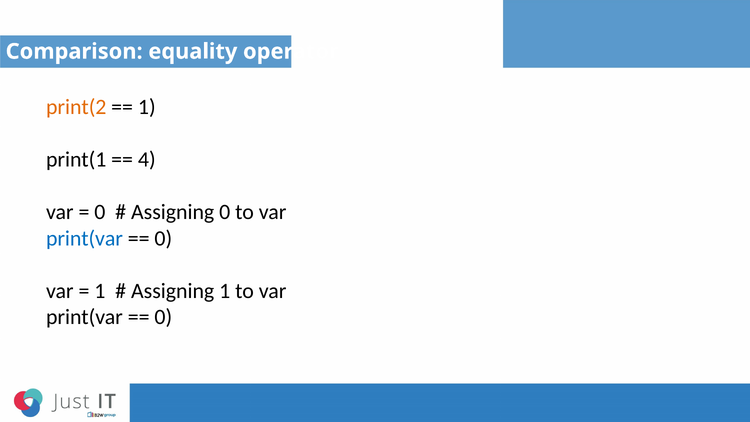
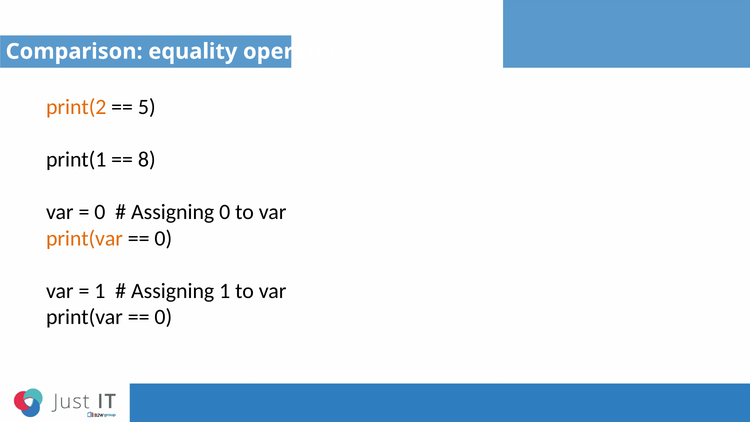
1 at (147, 107): 1 -> 5
4: 4 -> 8
print(var at (84, 238) colour: blue -> orange
